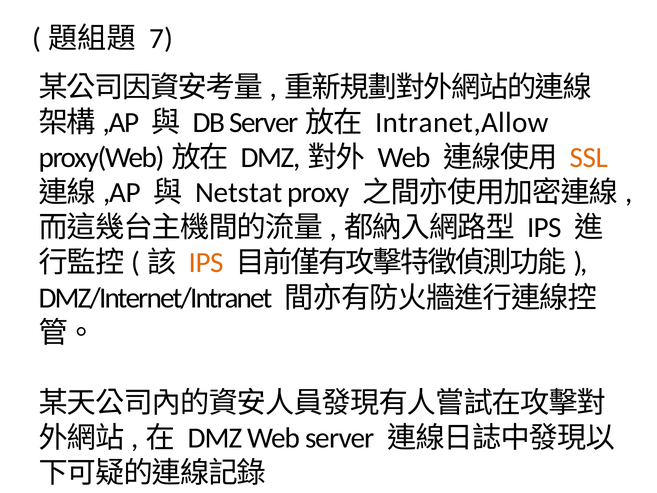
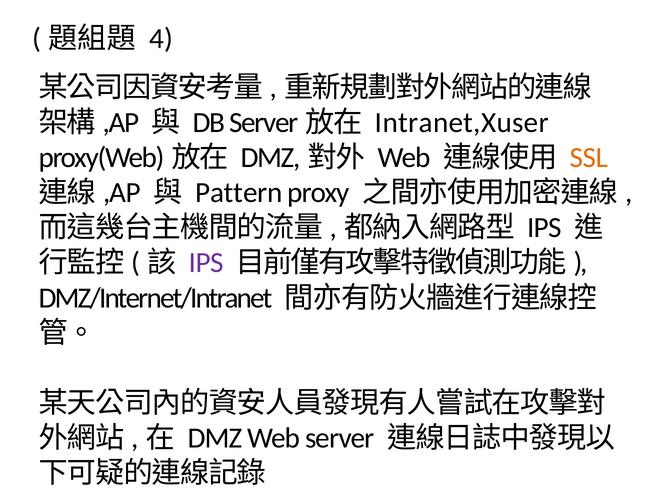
7: 7 -> 4
Intranet,Allow: Intranet,Allow -> Intranet,Xuser
Netstat: Netstat -> Pattern
IPS at (206, 263) colour: orange -> purple
